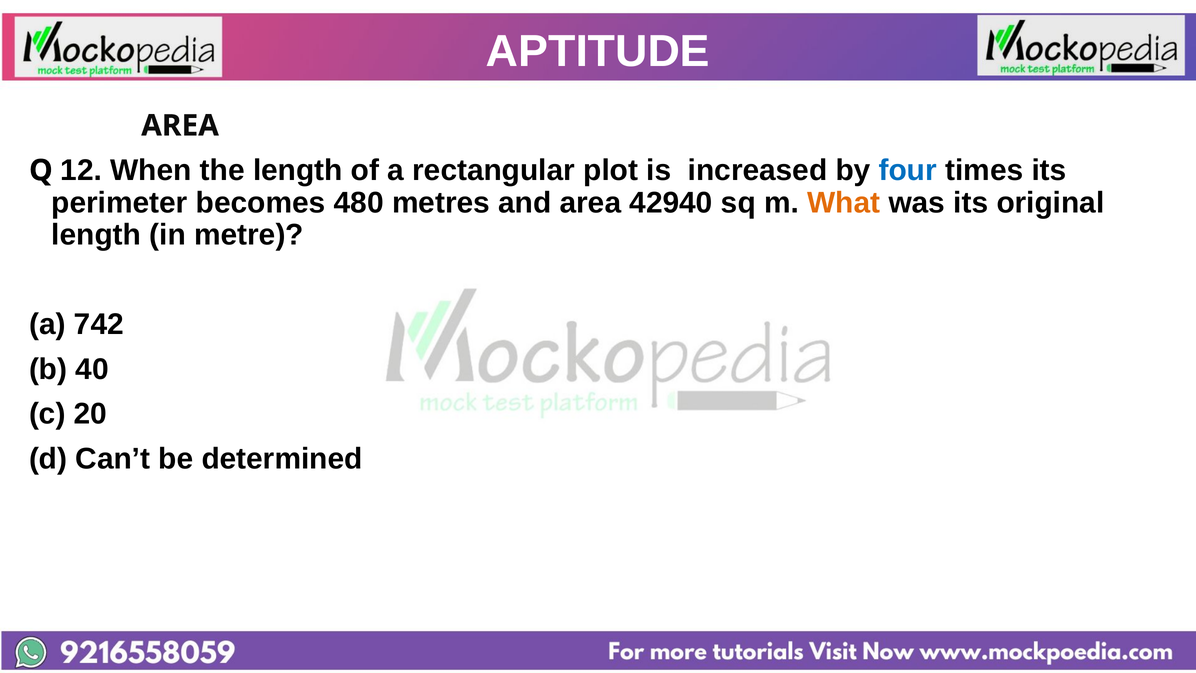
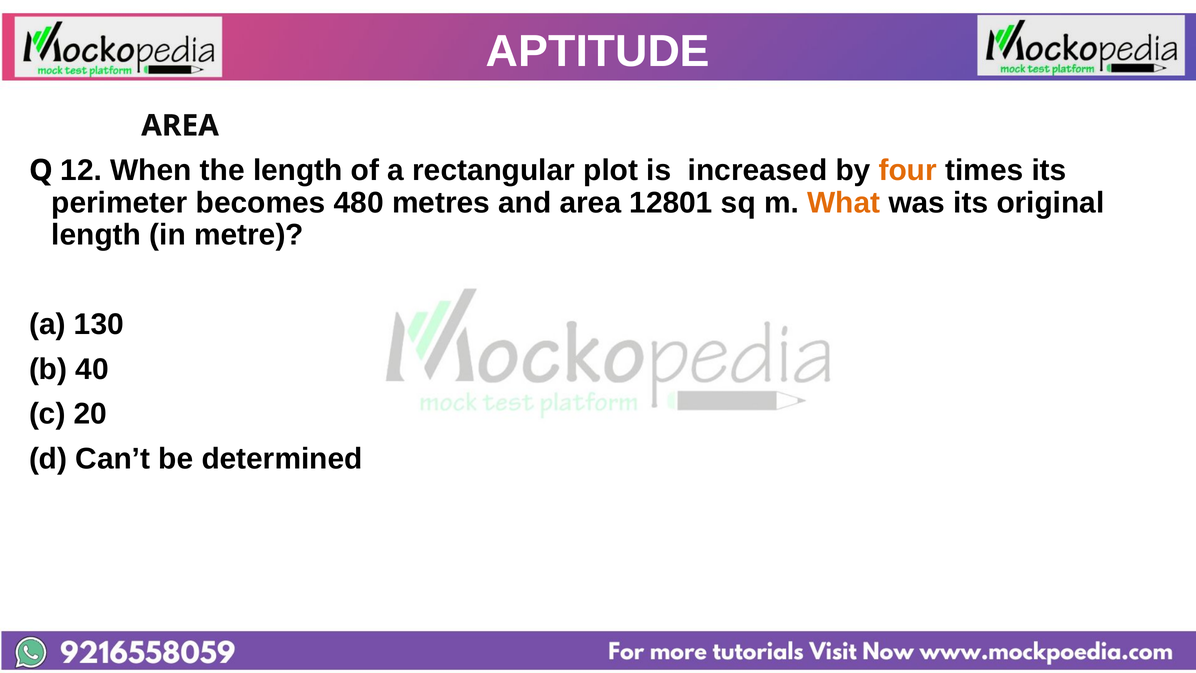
four colour: blue -> orange
42940: 42940 -> 12801
742: 742 -> 130
